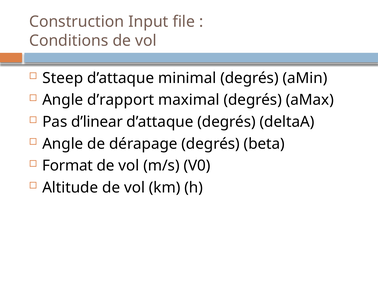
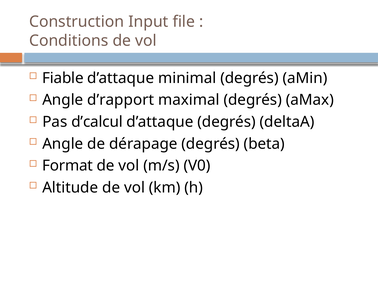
Steep: Steep -> Fiable
d’linear: d’linear -> d’calcul
